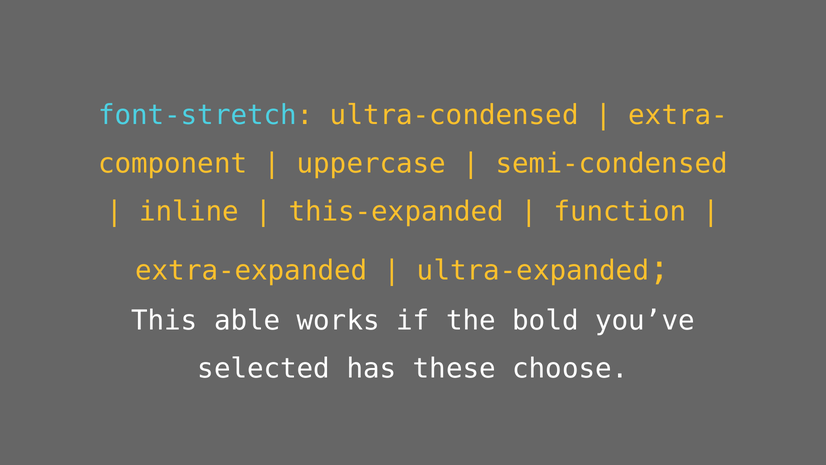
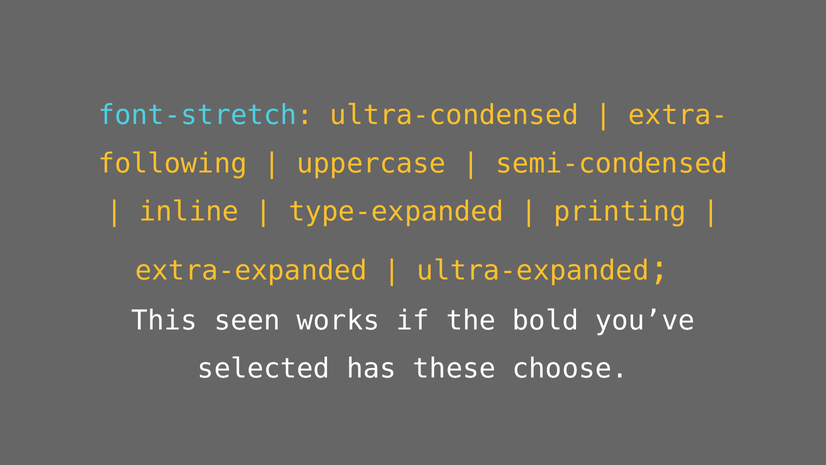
component: component -> following
this-expanded: this-expanded -> type-expanded
function: function -> printing
able: able -> seen
